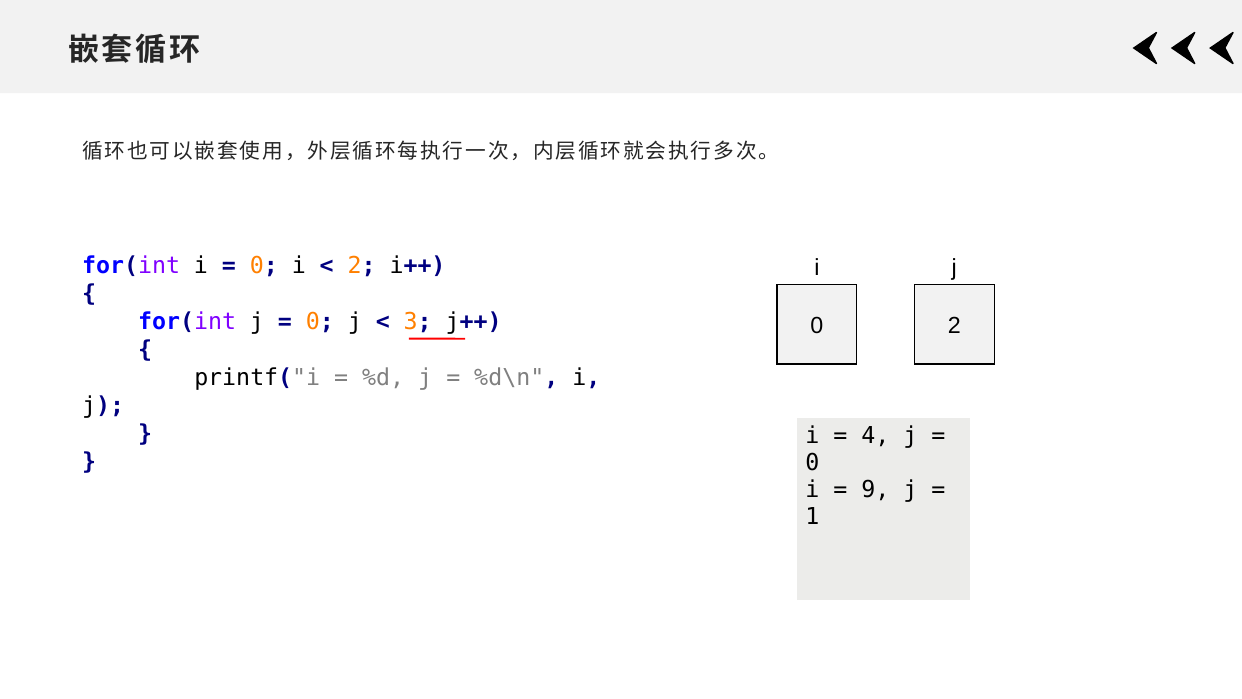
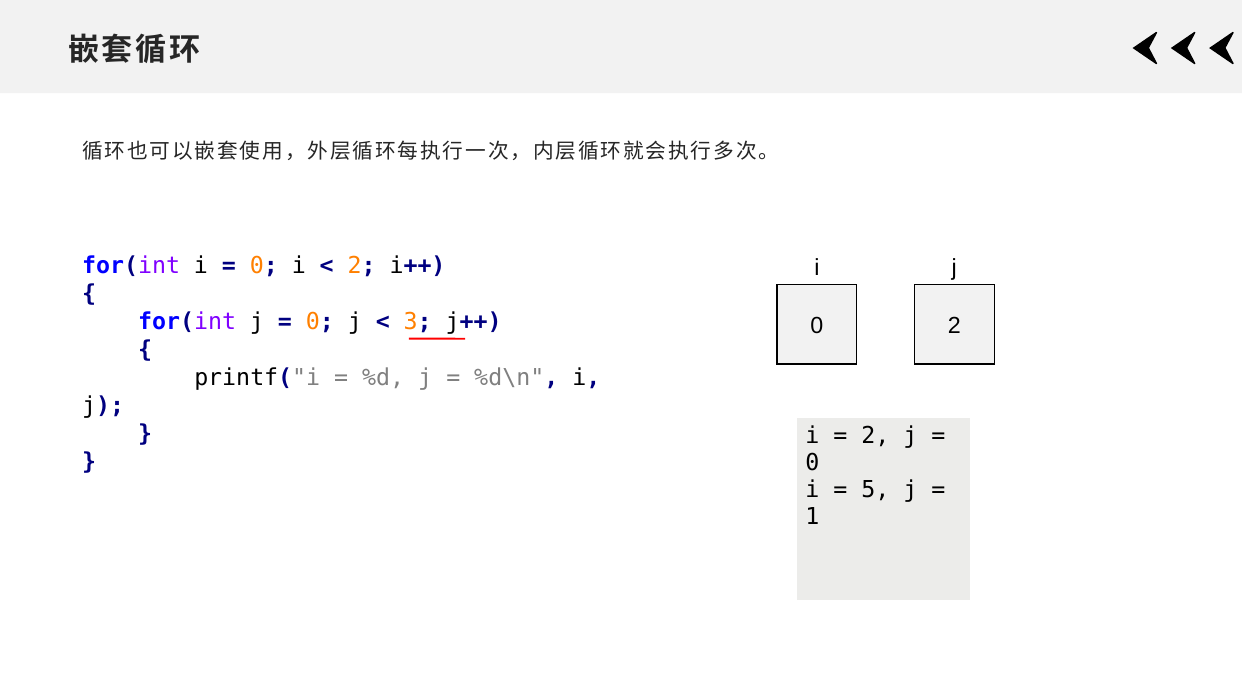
4 at (875, 436): 4 -> 2
9: 9 -> 5
